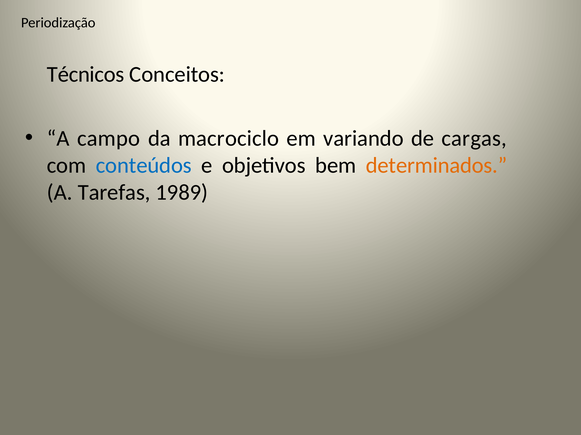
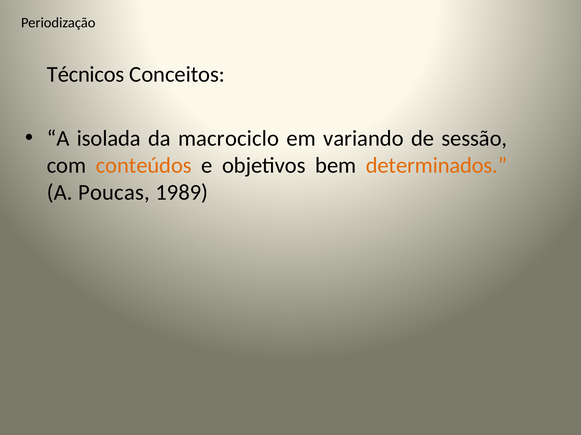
campo: campo -> isolada
cargas: cargas -> sessão
conteúdos colour: blue -> orange
Tarefas: Tarefas -> Poucas
